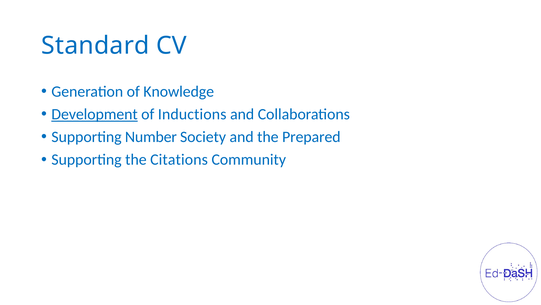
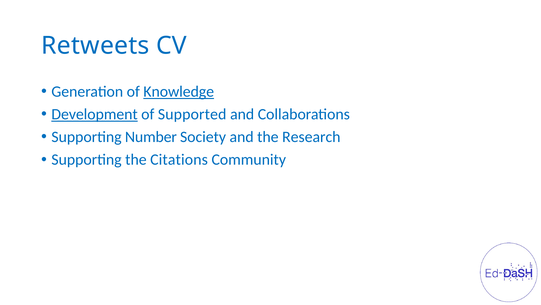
Standard: Standard -> Retweets
Knowledge underline: none -> present
Inductions: Inductions -> Supported
Prepared: Prepared -> Research
